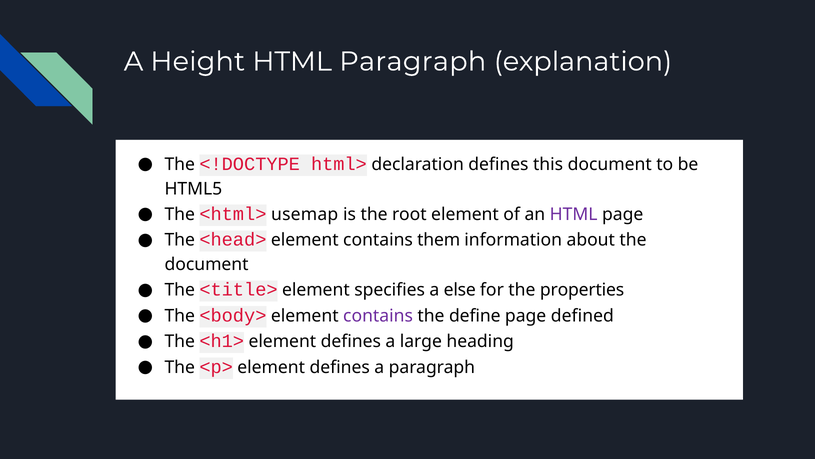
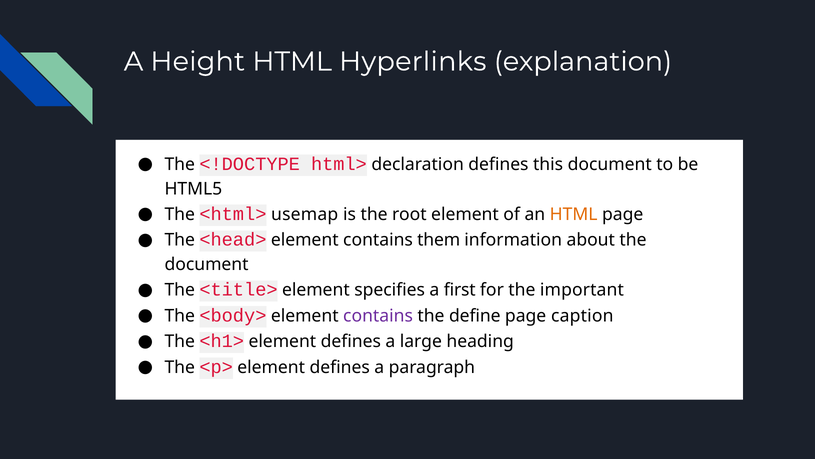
HTML Paragraph: Paragraph -> Hyperlinks
HTML at (574, 214) colour: purple -> orange
else: else -> first
properties: properties -> important
defined: defined -> caption
